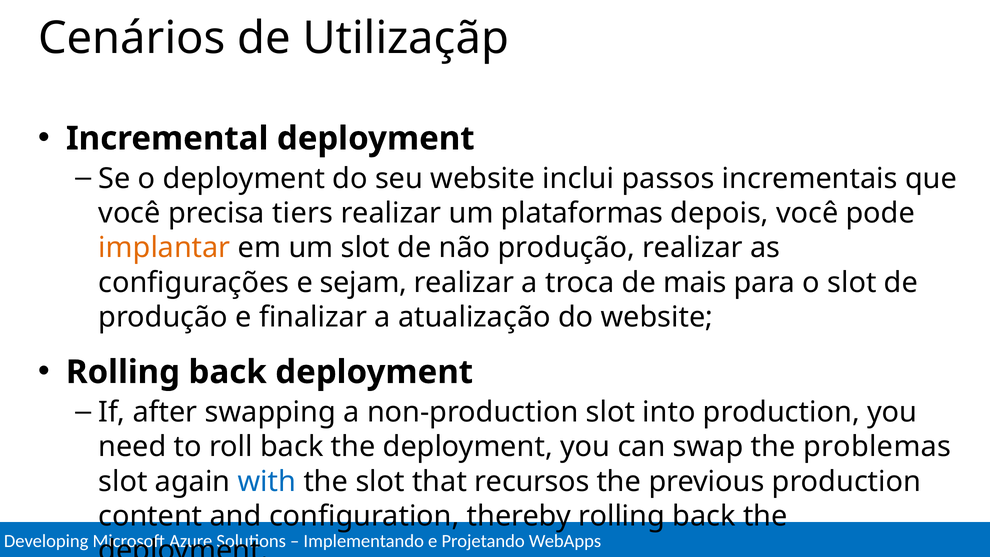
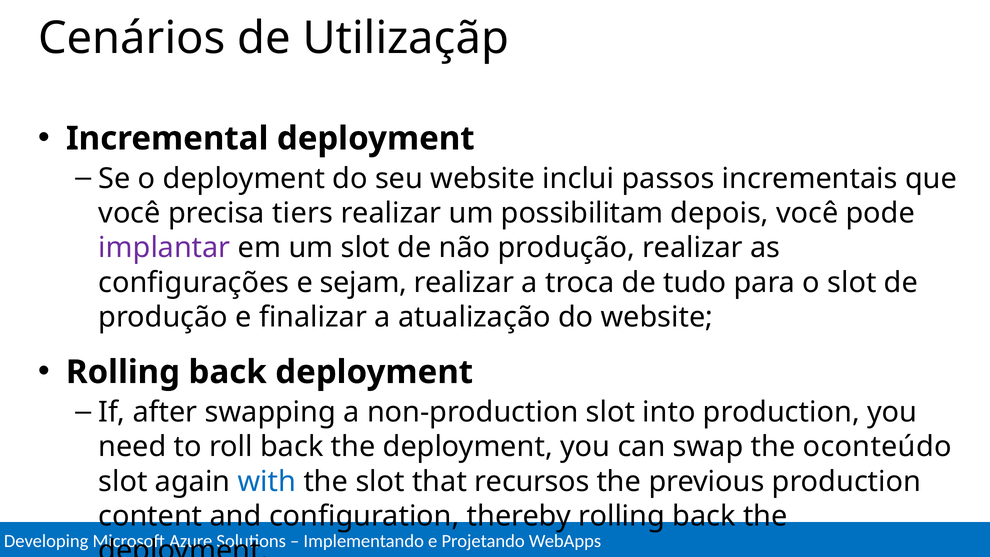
plataformas: plataformas -> possibilitam
implantar colour: orange -> purple
mais: mais -> tudo
problemas: problemas -> oconteúdo
